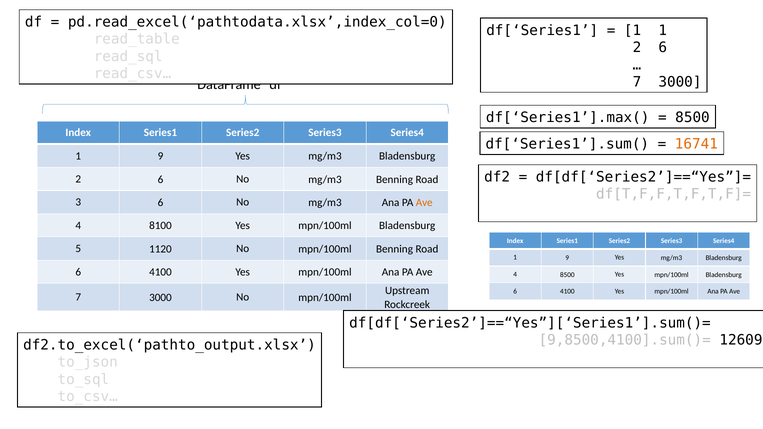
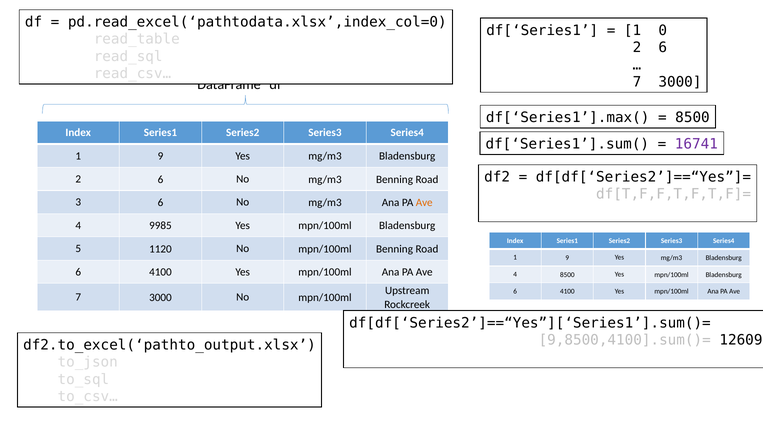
1 1: 1 -> 0
16741 colour: orange -> purple
8100: 8100 -> 9985
